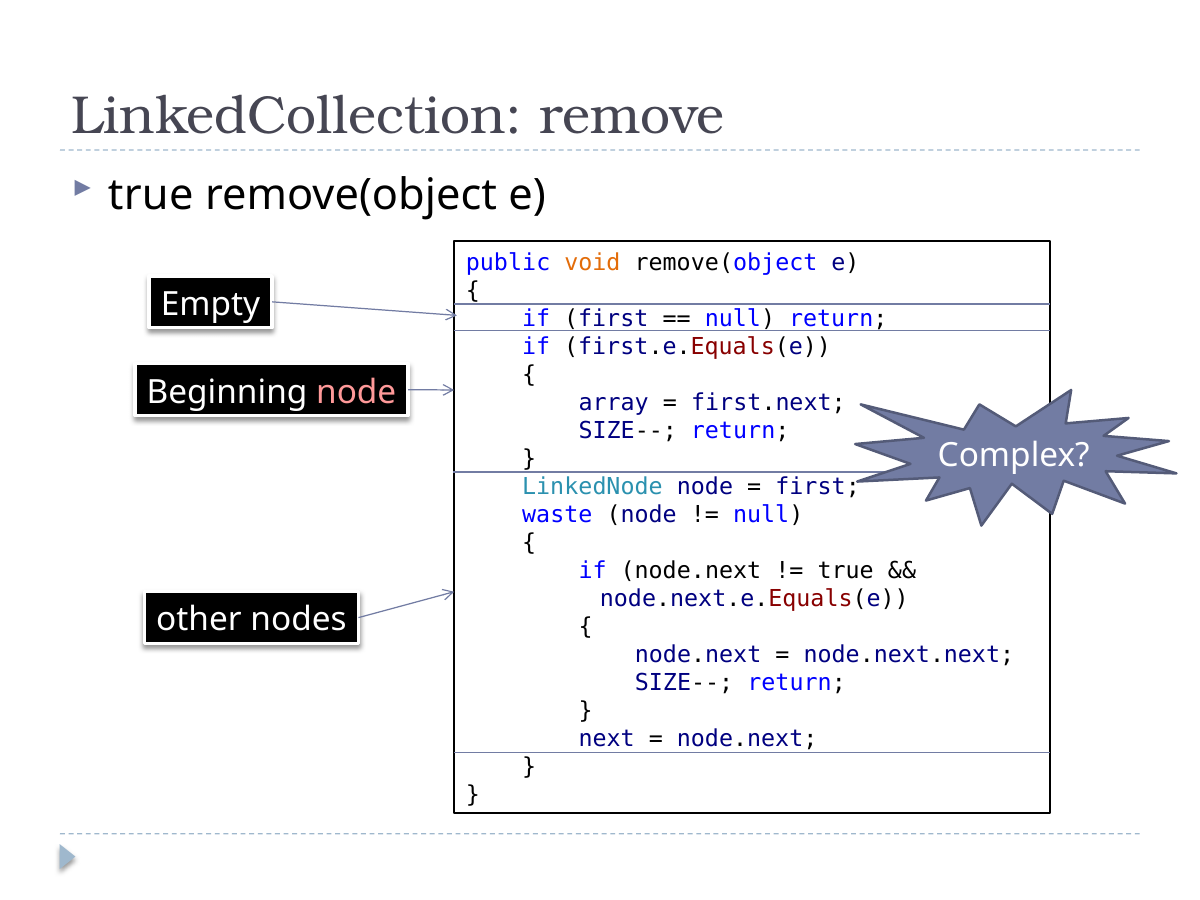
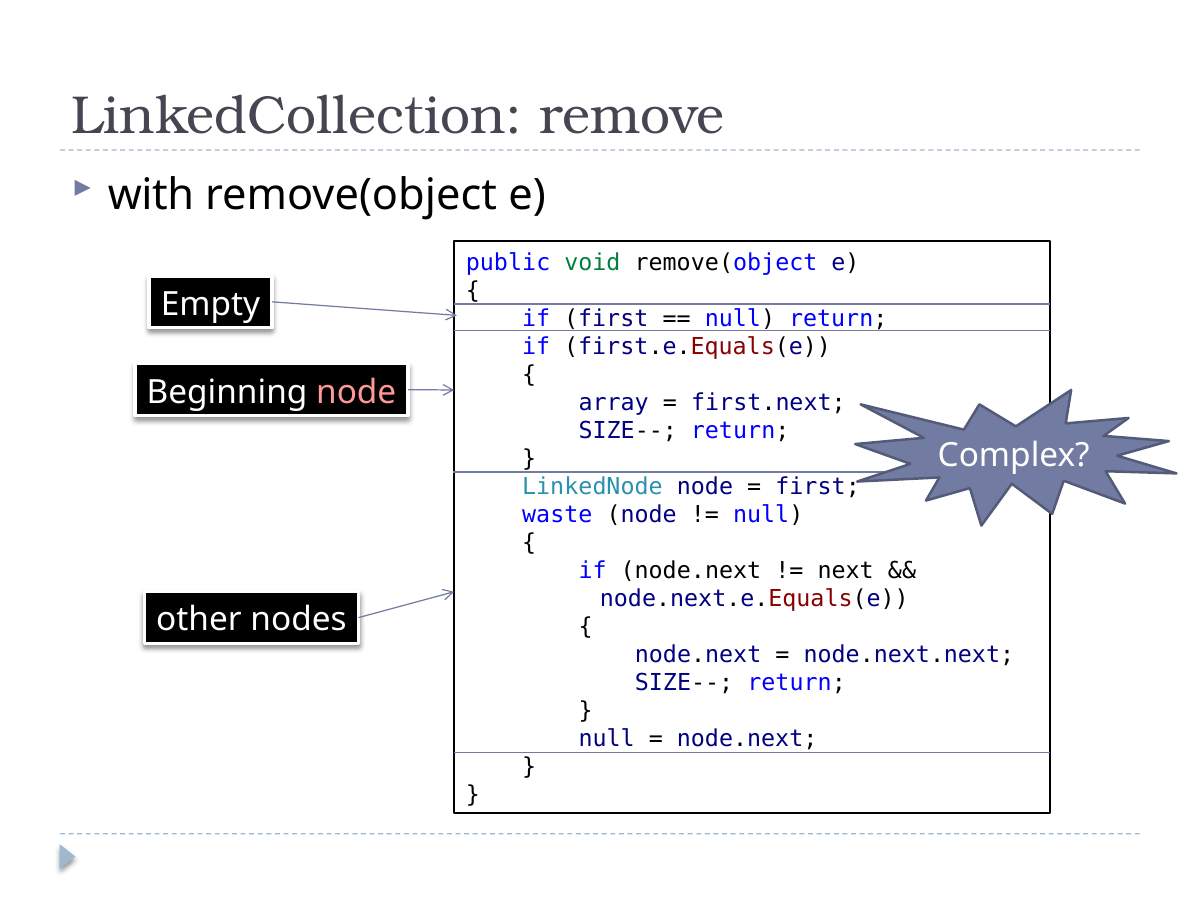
true at (151, 195): true -> with
void colour: orange -> green
true at (846, 571): true -> next
next at (607, 739): next -> null
